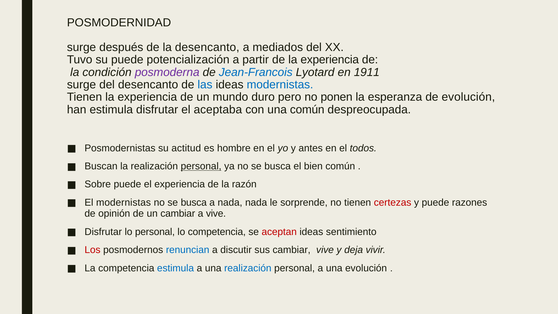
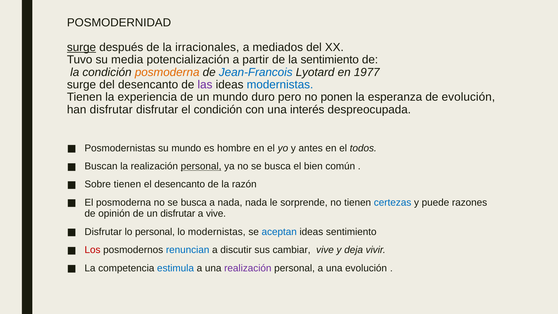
surge at (81, 47) underline: none -> present
la desencanto: desencanto -> irracionales
su puede: puede -> media
de la experiencia: experiencia -> sentimiento
posmoderna at (167, 72) colour: purple -> orange
1911: 1911 -> 1977
las colour: blue -> purple
han estimula: estimula -> disfrutar
el aceptaba: aceptaba -> condición
una común: común -> interés
su actitud: actitud -> mundo
Sobre puede: puede -> tienen
el experiencia: experiencia -> desencanto
El modernistas: modernistas -> posmoderna
certezas colour: red -> blue
un cambiar: cambiar -> disfrutar
lo competencia: competencia -> modernistas
aceptan colour: red -> blue
realización at (248, 268) colour: blue -> purple
